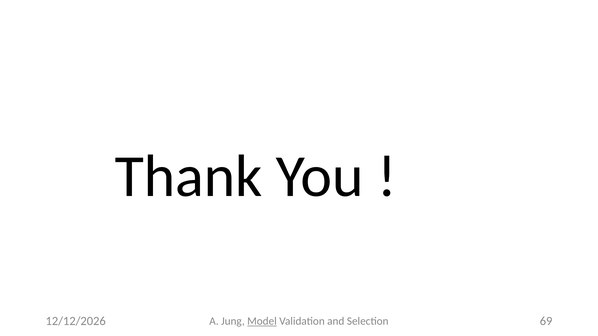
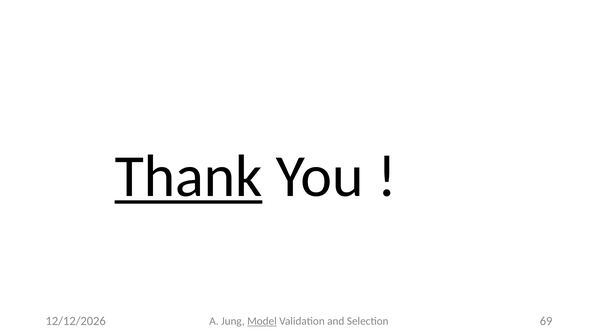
Thank underline: none -> present
